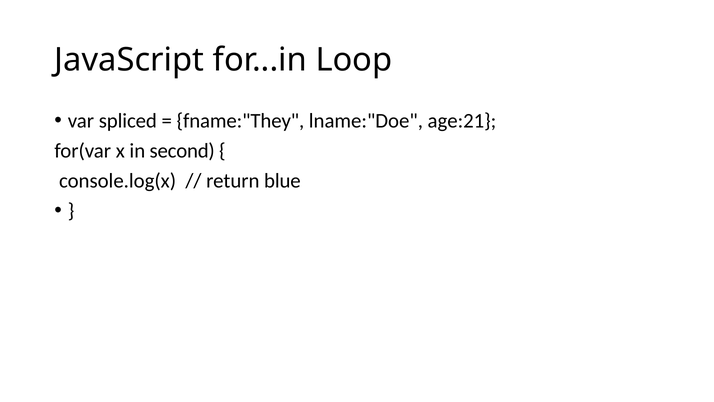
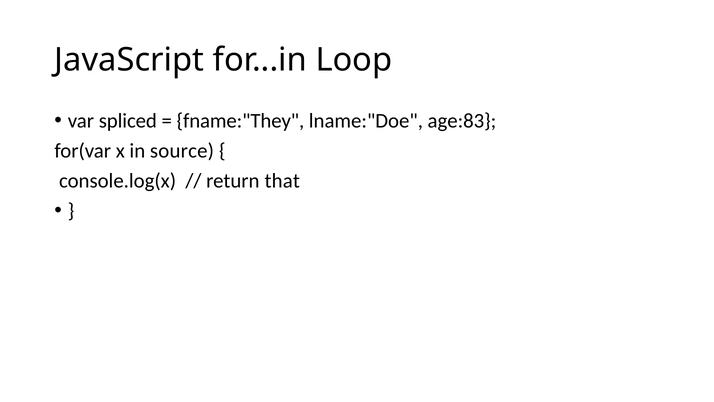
age:21: age:21 -> age:83
second: second -> source
blue: blue -> that
